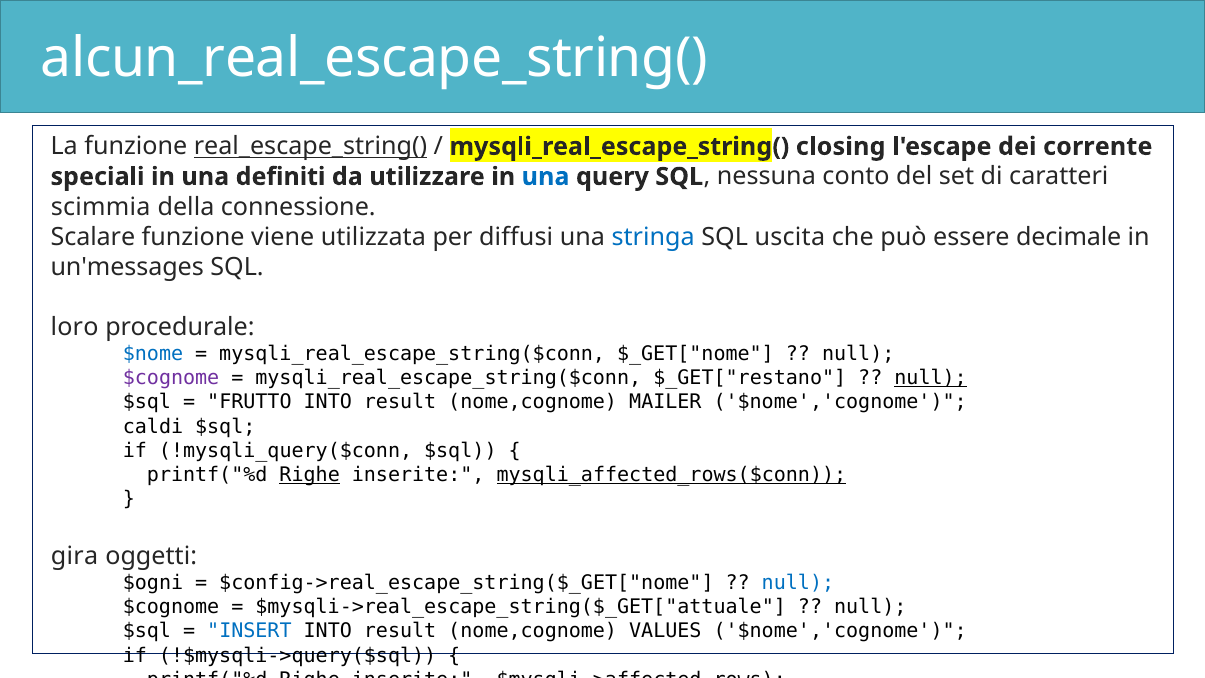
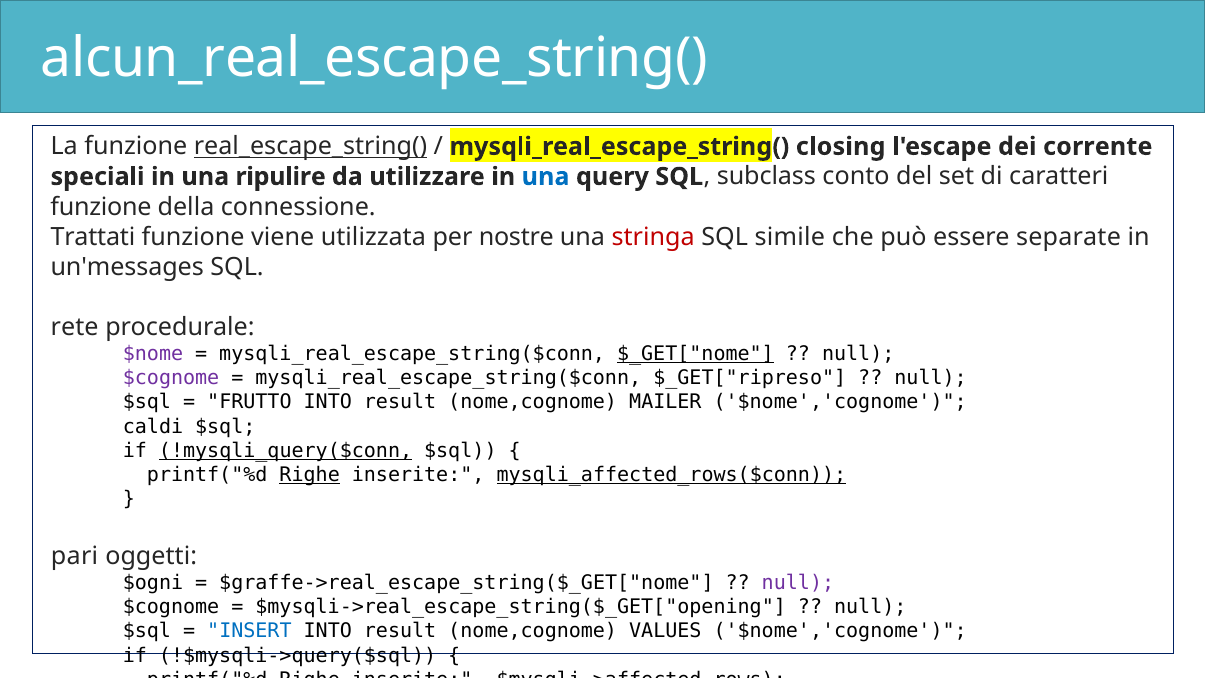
definiti: definiti -> ripulire
nessuna: nessuna -> subclass
scimmia at (101, 207): scimmia -> funzione
Scalare: Scalare -> Trattati
diffusi: diffusi -> nostre
stringa colour: blue -> red
uscita: uscita -> simile
decimale: decimale -> separate
loro: loro -> rete
$nome colour: blue -> purple
$_GET["nome underline: none -> present
$_GET["restano: $_GET["restano -> $_GET["ripreso
null at (931, 378) underline: present -> none
!mysqli_query($conn underline: none -> present
gira: gira -> pari
$config->real_escape_string($_GET["nome: $config->real_escape_string($_GET["nome -> $graffe->real_escape_string($_GET["nome
null at (798, 583) colour: blue -> purple
$mysqli->real_escape_string($_GET["attuale: $mysqli->real_escape_string($_GET["attuale -> $mysqli->real_escape_string($_GET["opening
